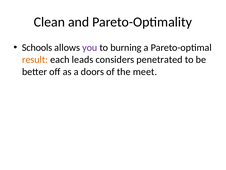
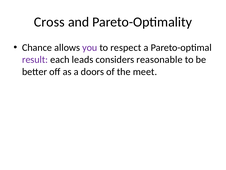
Clean: Clean -> Cross
Schools: Schools -> Chance
burning: burning -> respect
result colour: orange -> purple
penetrated: penetrated -> reasonable
